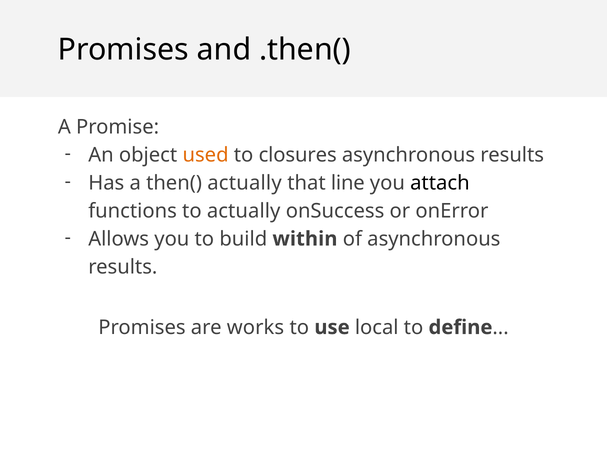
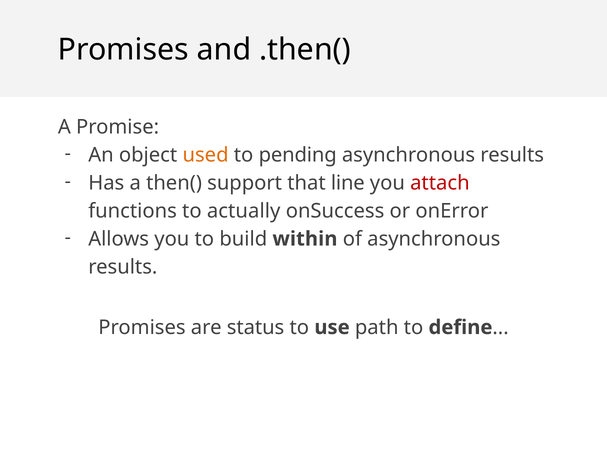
closures: closures -> pending
then( actually: actually -> support
attach colour: black -> red
works: works -> status
local: local -> path
